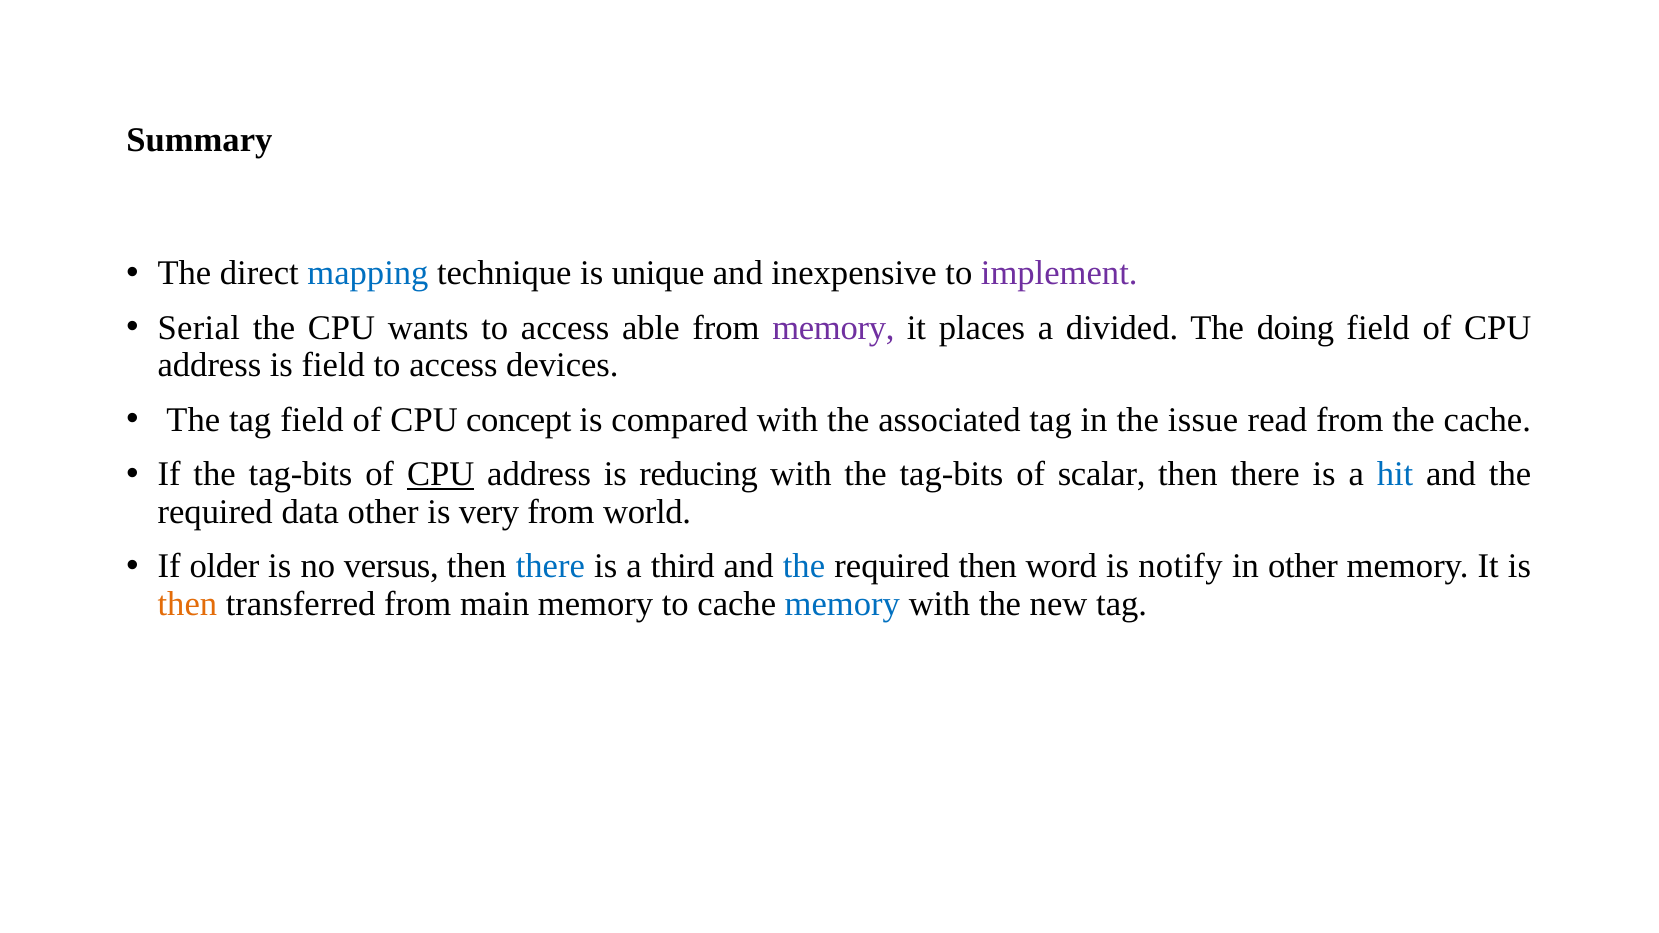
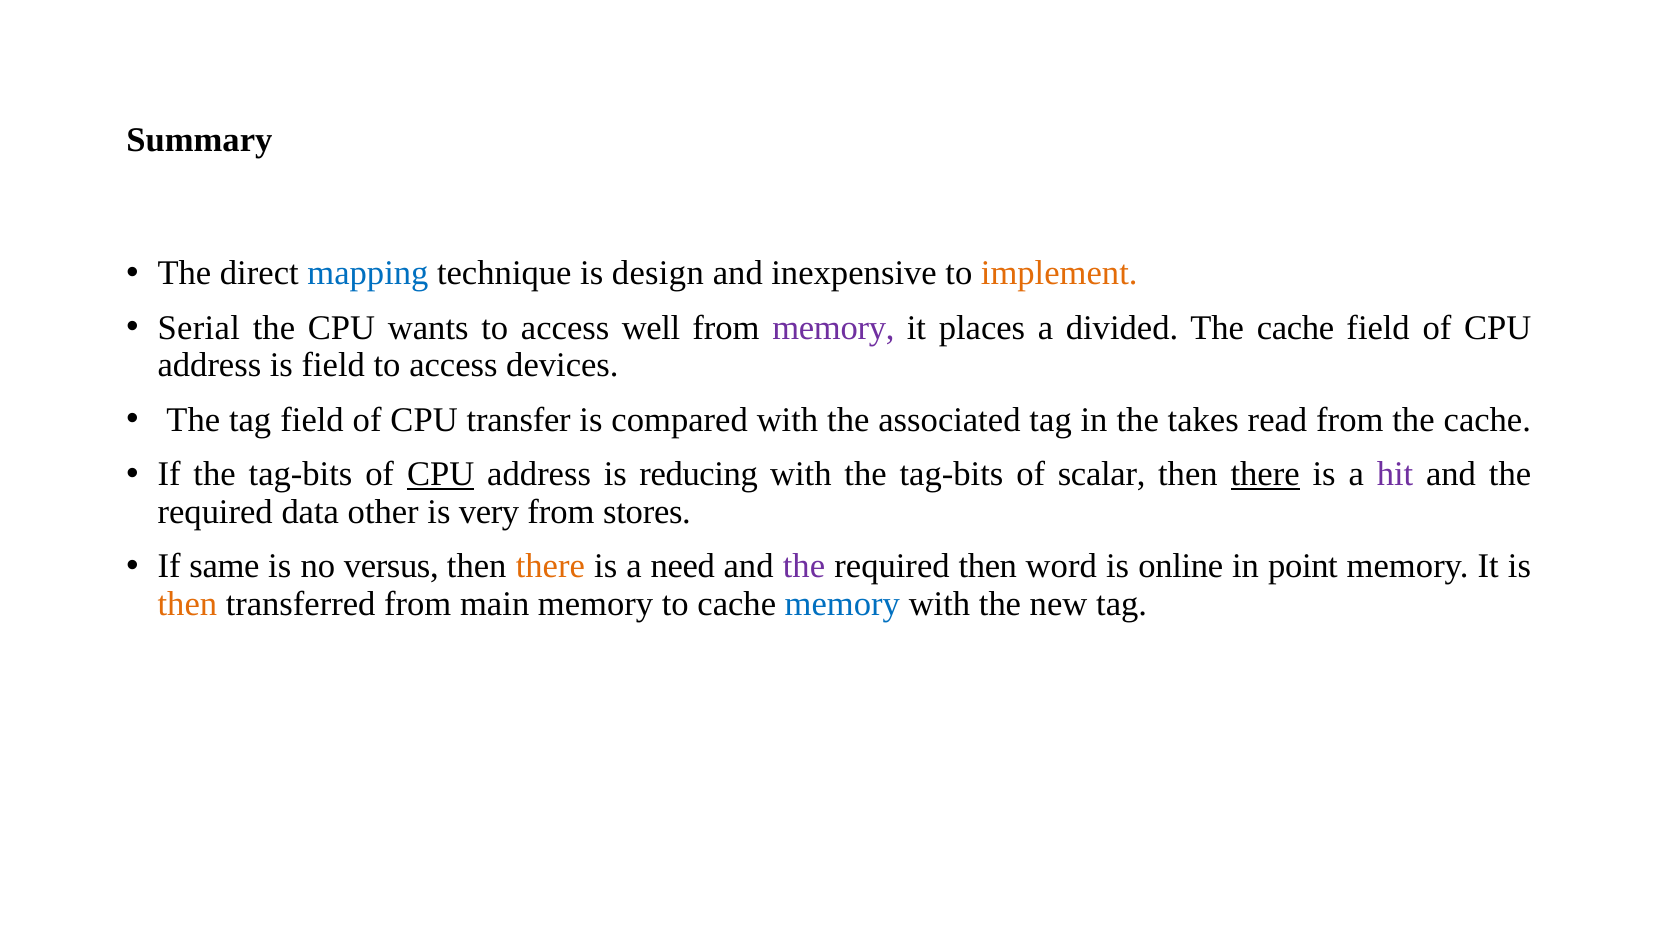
unique: unique -> design
implement colour: purple -> orange
able: able -> well
doing at (1295, 328): doing -> cache
concept: concept -> transfer
issue: issue -> takes
there at (1265, 475) underline: none -> present
hit colour: blue -> purple
world: world -> stores
older: older -> same
there at (550, 567) colour: blue -> orange
third: third -> need
the at (804, 567) colour: blue -> purple
notify: notify -> online
in other: other -> point
